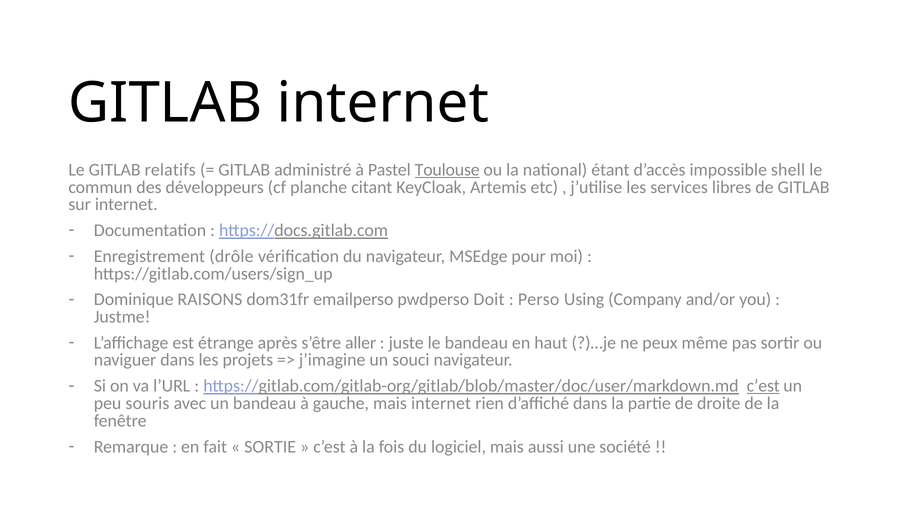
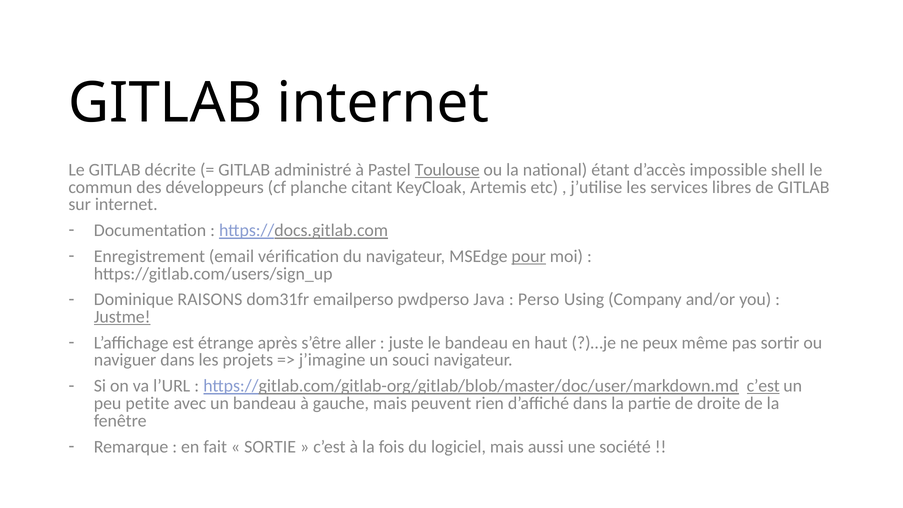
relatifs: relatifs -> décrite
drôle: drôle -> email
pour underline: none -> present
Doit: Doit -> Java
Justme underline: none -> present
souris: souris -> petite
mais internet: internet -> peuvent
